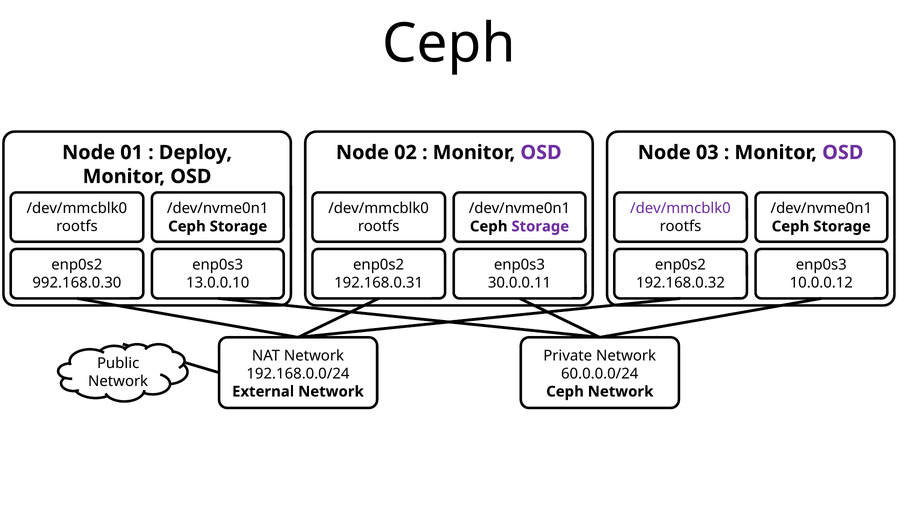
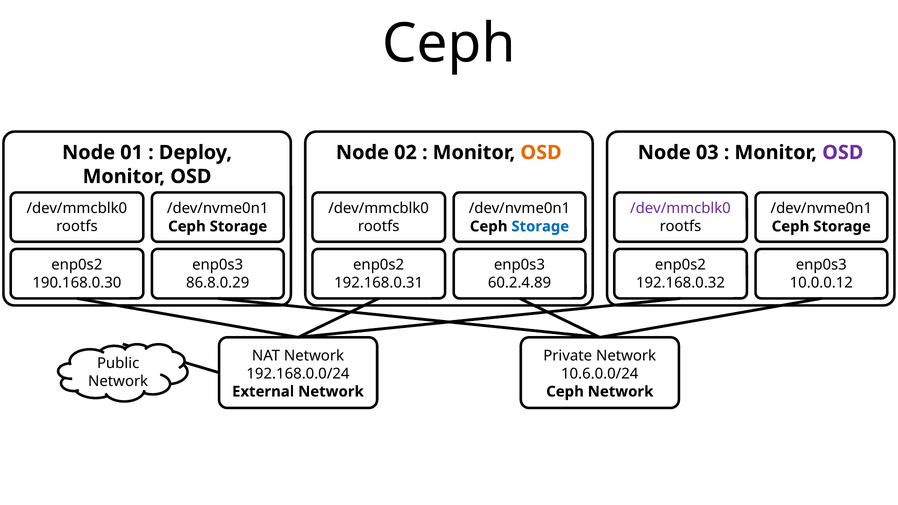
OSD at (541, 153) colour: purple -> orange
Storage at (540, 226) colour: purple -> blue
992.168.0.30: 992.168.0.30 -> 190.168.0.30
13.0.0.10: 13.0.0.10 -> 86.8.0.29
30.0.0.11: 30.0.0.11 -> 60.2.4.89
60.0.0.0/24: 60.0.0.0/24 -> 10.6.0.0/24
